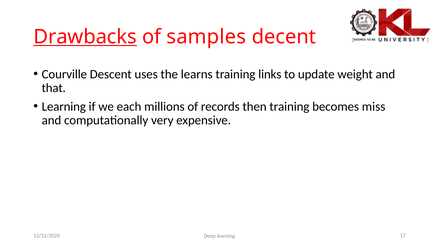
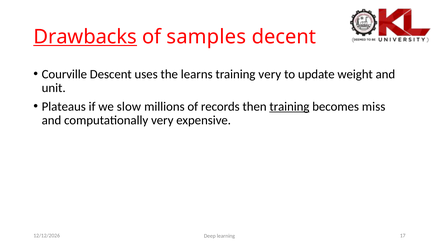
training links: links -> very
that: that -> unit
Learning at (64, 106): Learning -> Plateaus
each: each -> slow
training at (289, 106) underline: none -> present
